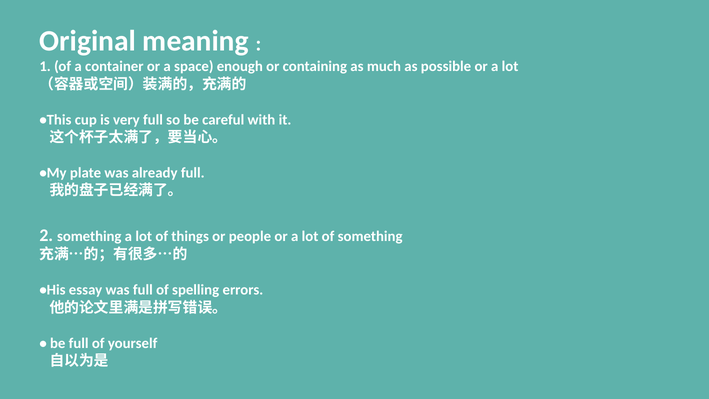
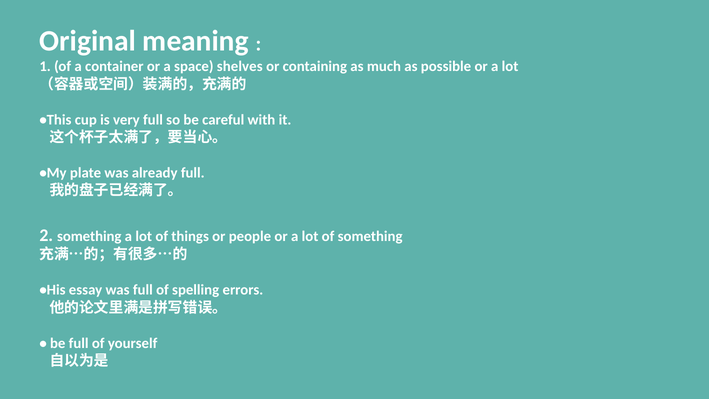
enough: enough -> shelves
